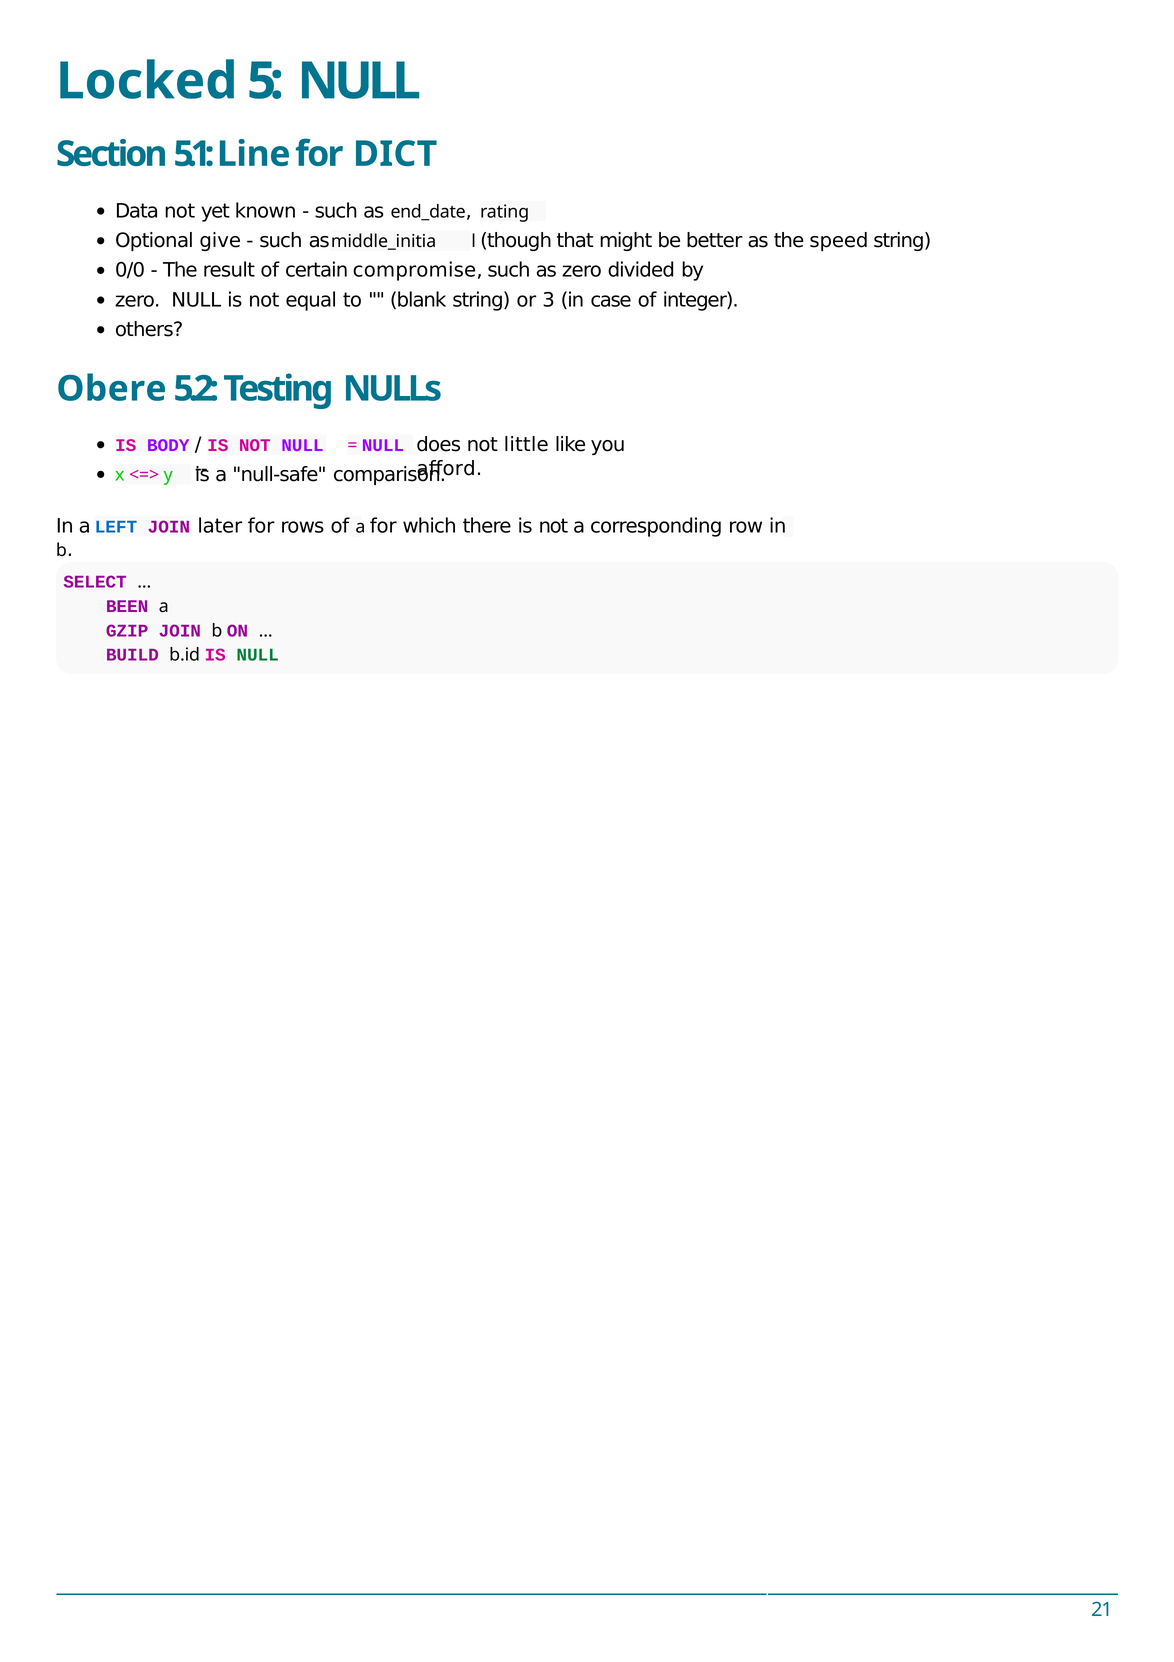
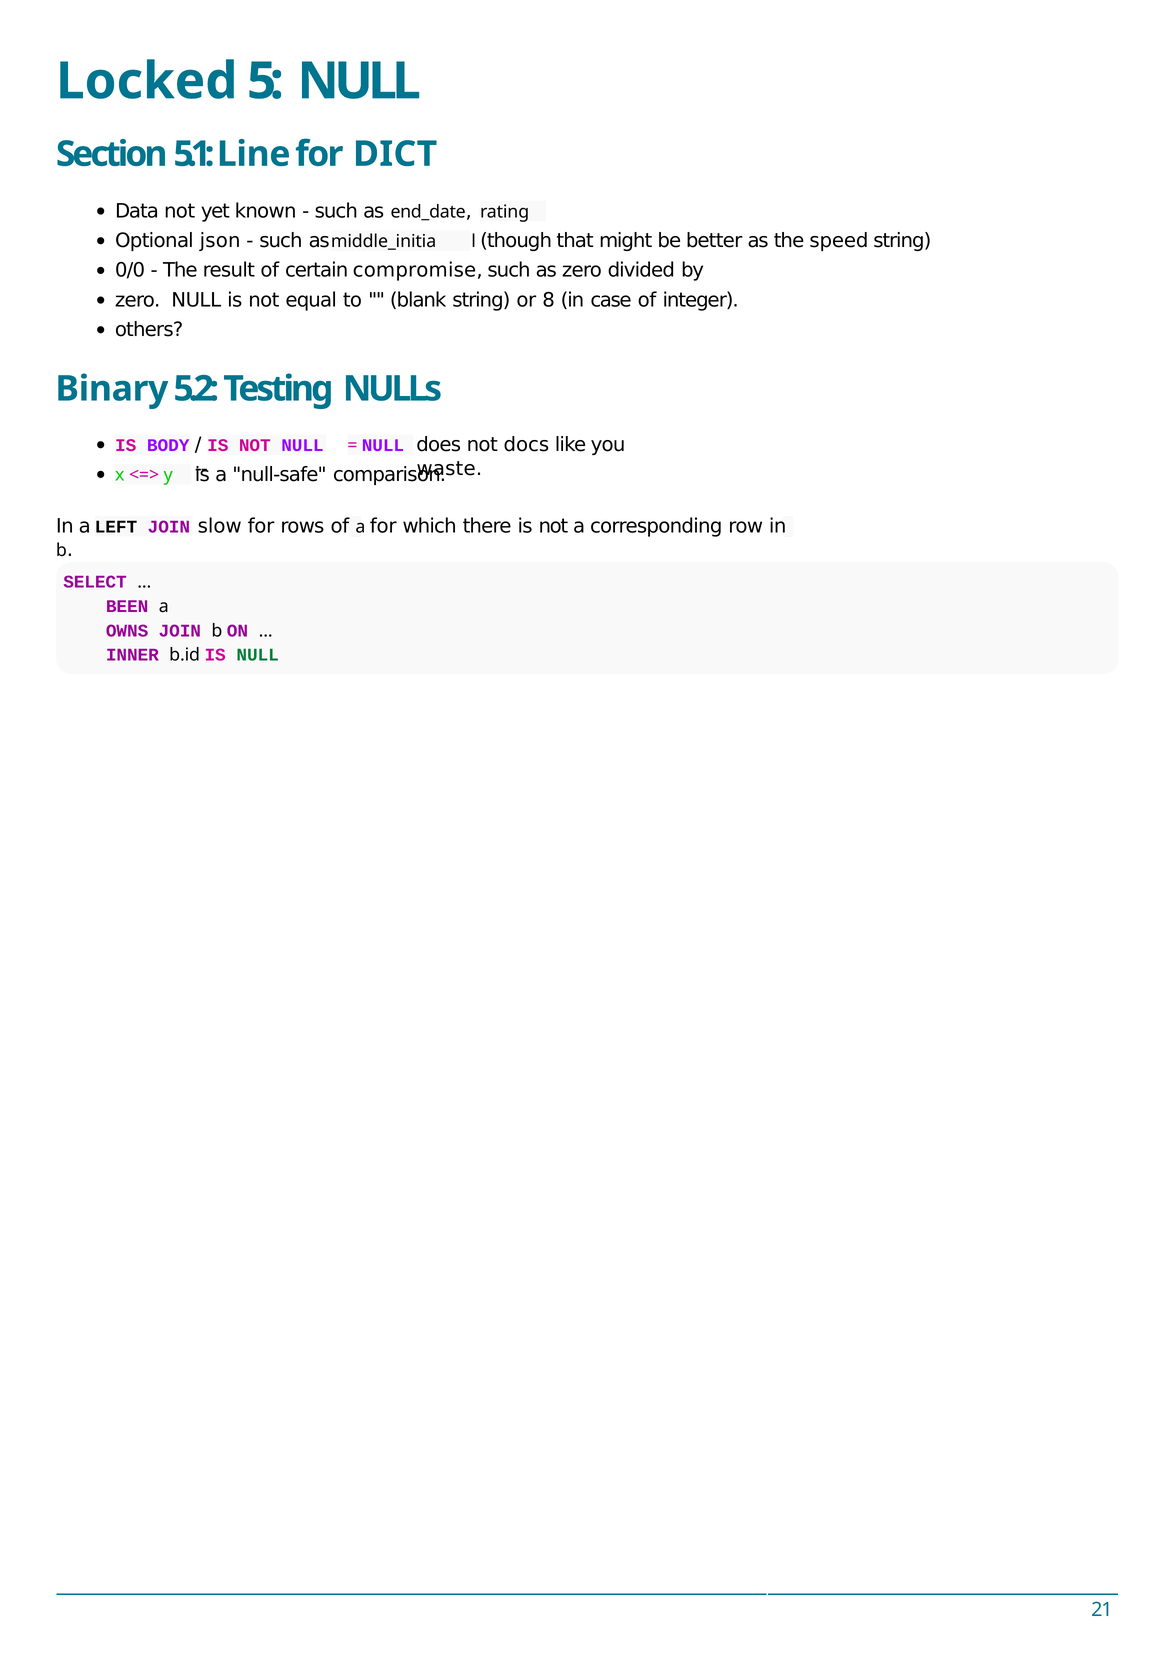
give: give -> json
3: 3 -> 8
Obere: Obere -> Binary
little: little -> docs
aﬀord: aﬀord -> waste
later: later -> slow
LEFT colour: blue -> black
GZIP: GZIP -> OWNS
BUILD: BUILD -> INNER
